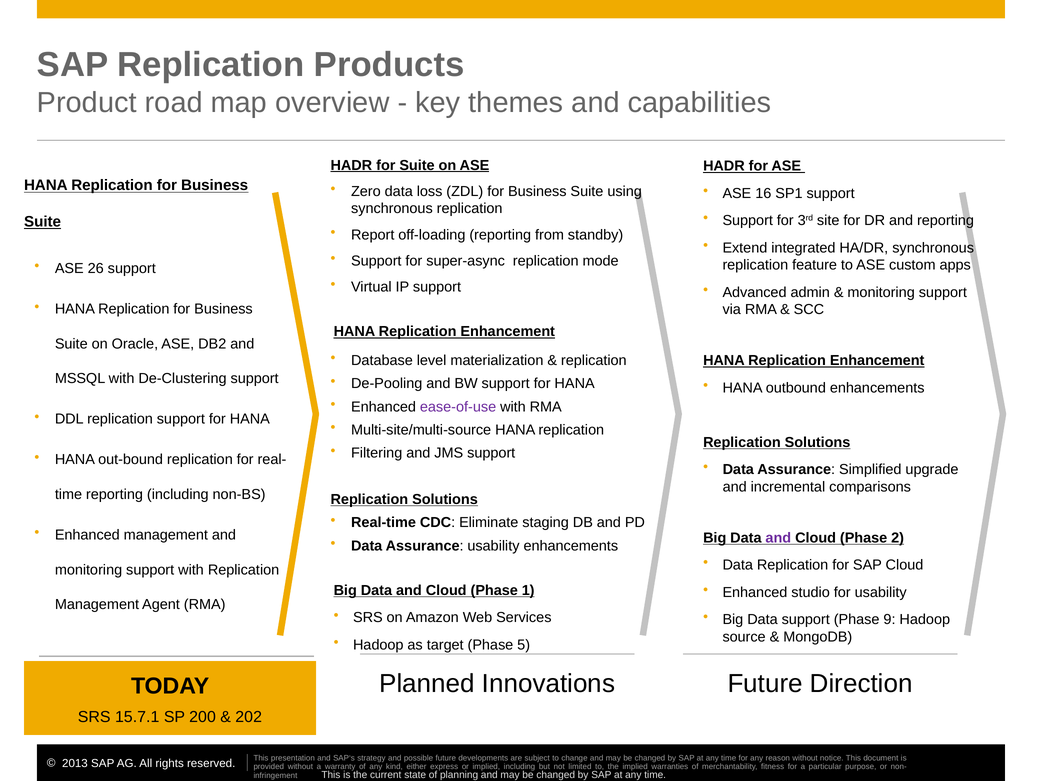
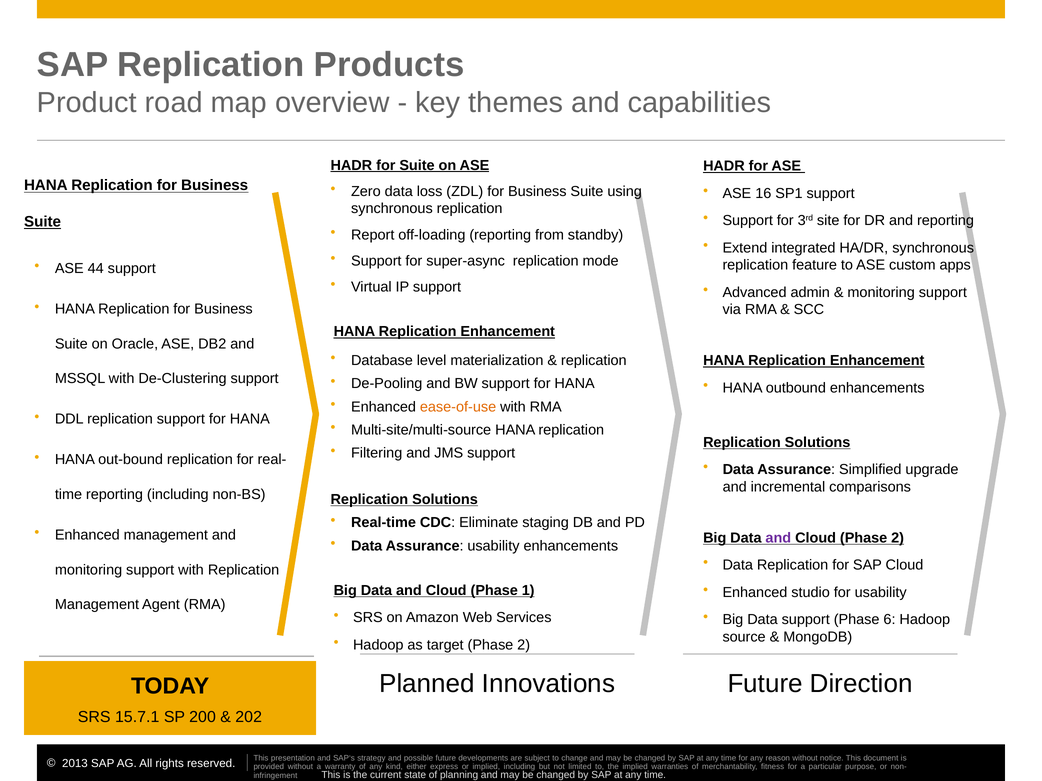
26: 26 -> 44
ease-of-use colour: purple -> orange
9: 9 -> 6
target Phase 5: 5 -> 2
